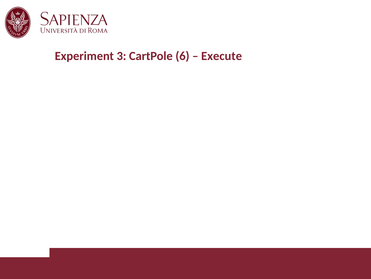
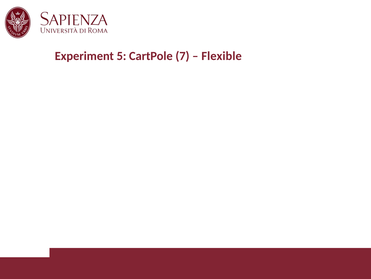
3: 3 -> 5
6: 6 -> 7
Execute: Execute -> Flexible
